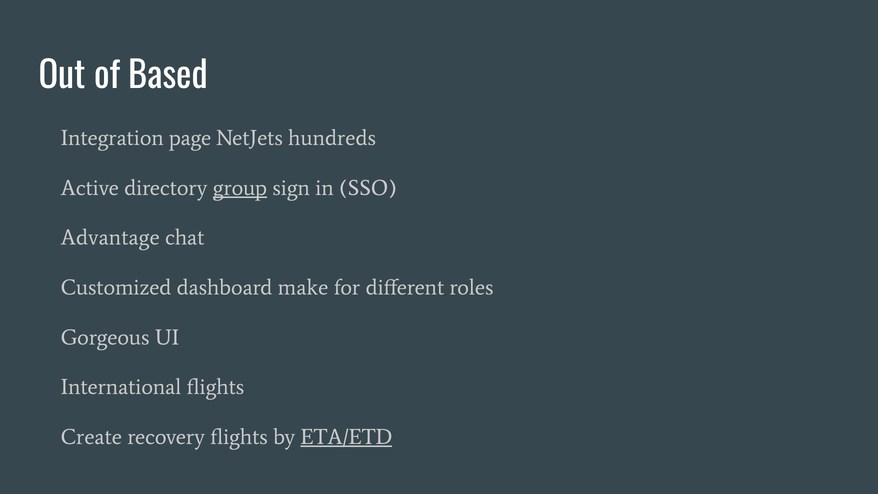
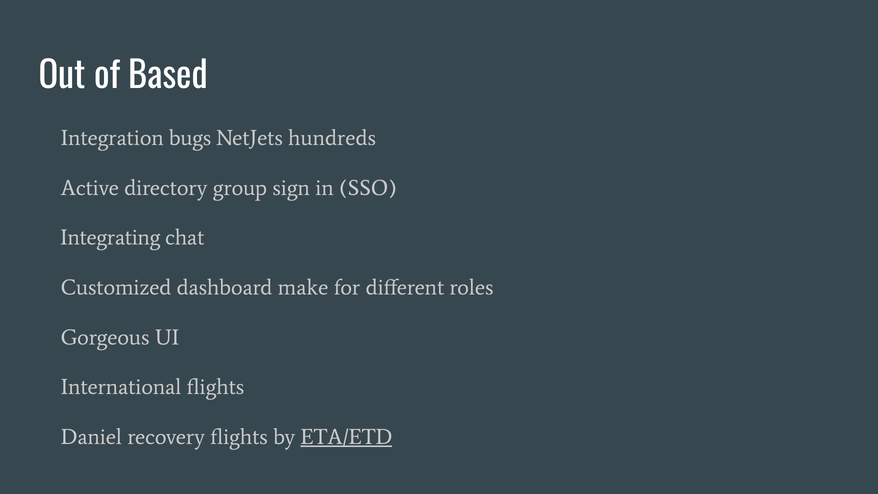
page: page -> bugs
group underline: present -> none
Advantage: Advantage -> Integrating
Create: Create -> Daniel
